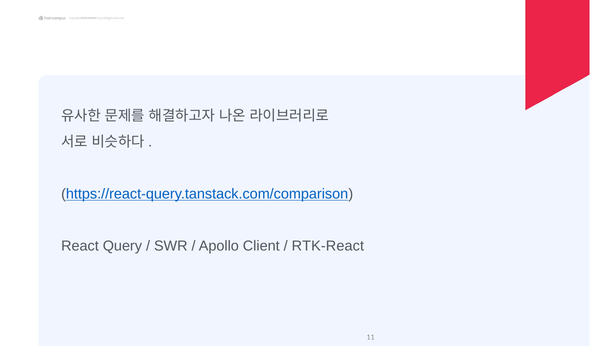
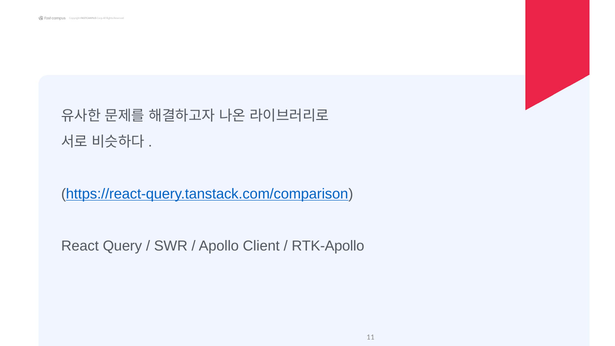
RTK-React: RTK-React -> RTK-Apollo
